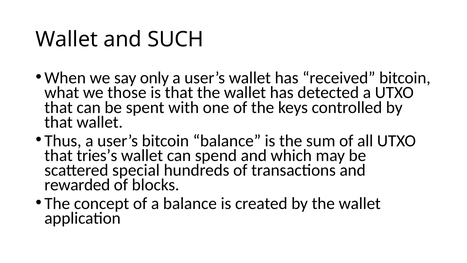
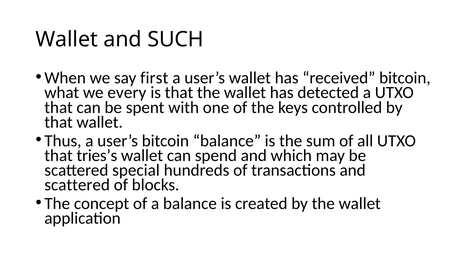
only: only -> first
those: those -> every
rewarded at (77, 185): rewarded -> scattered
